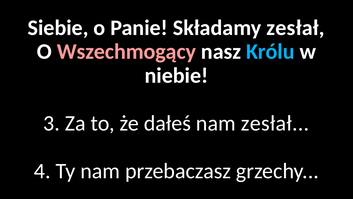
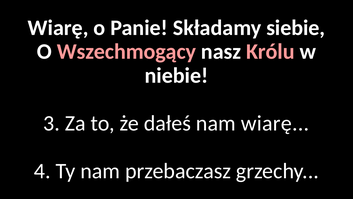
Siebie at (58, 28): Siebie -> Wiarę
Składamy zesłał: zesłał -> siebie
Królu colour: light blue -> pink
nam zesłał: zesłał -> wiarę
